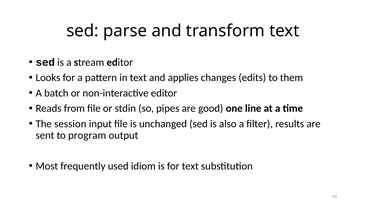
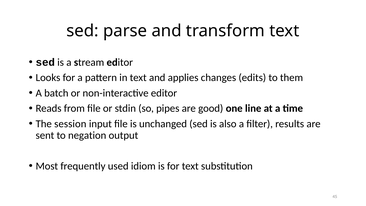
program: program -> negation
